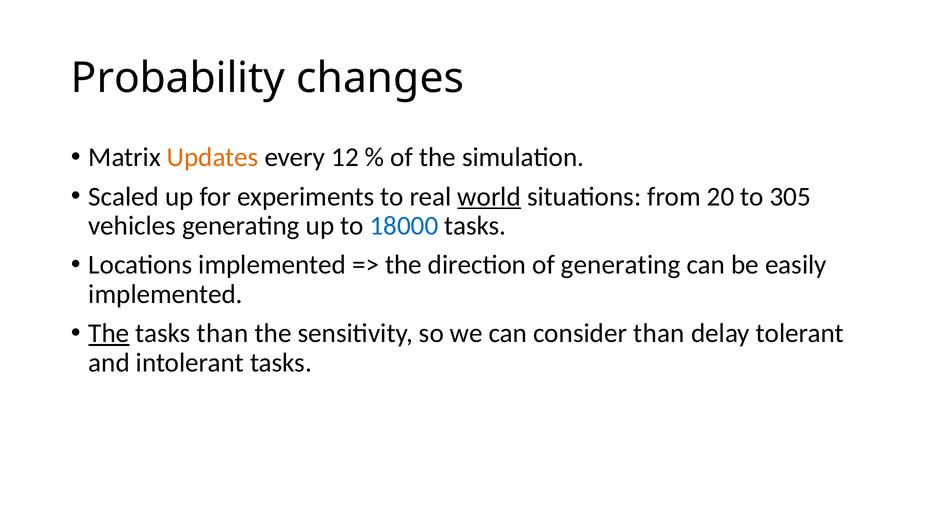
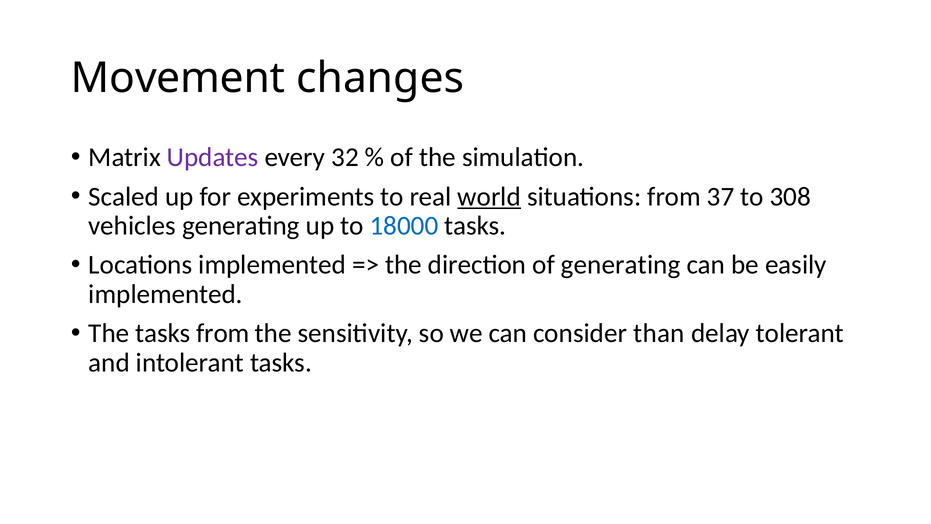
Probability: Probability -> Movement
Updates colour: orange -> purple
12: 12 -> 32
20: 20 -> 37
305: 305 -> 308
The at (109, 333) underline: present -> none
tasks than: than -> from
